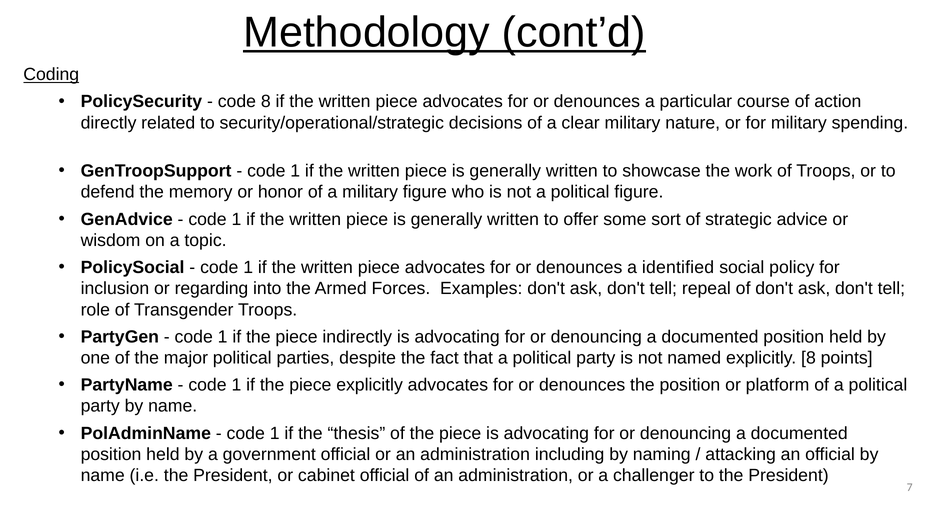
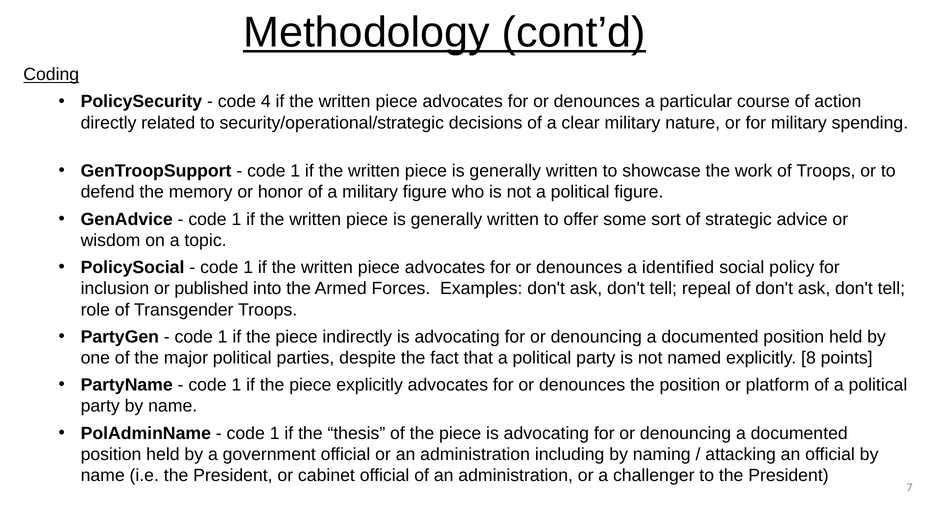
code 8: 8 -> 4
regarding: regarding -> published
